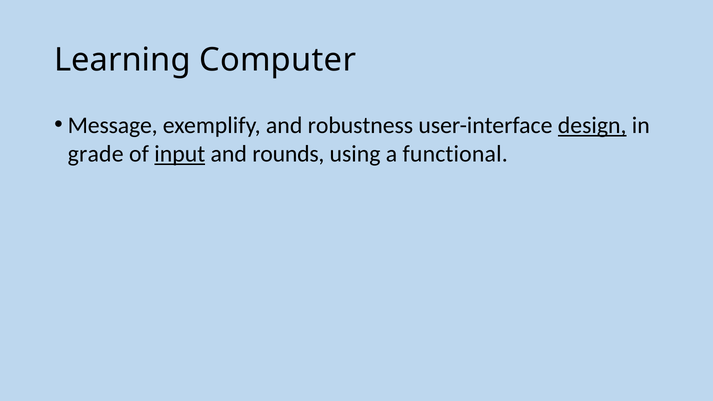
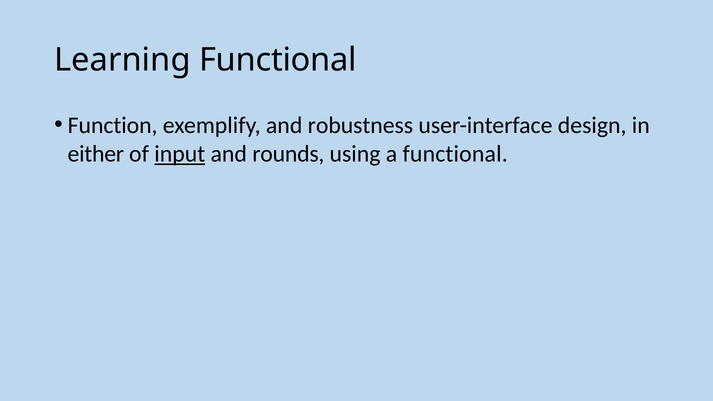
Learning Computer: Computer -> Functional
Message: Message -> Function
design underline: present -> none
grade: grade -> either
